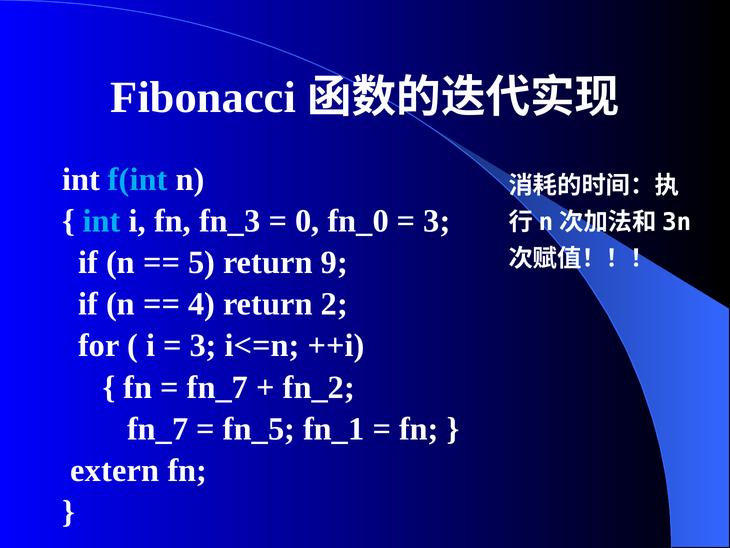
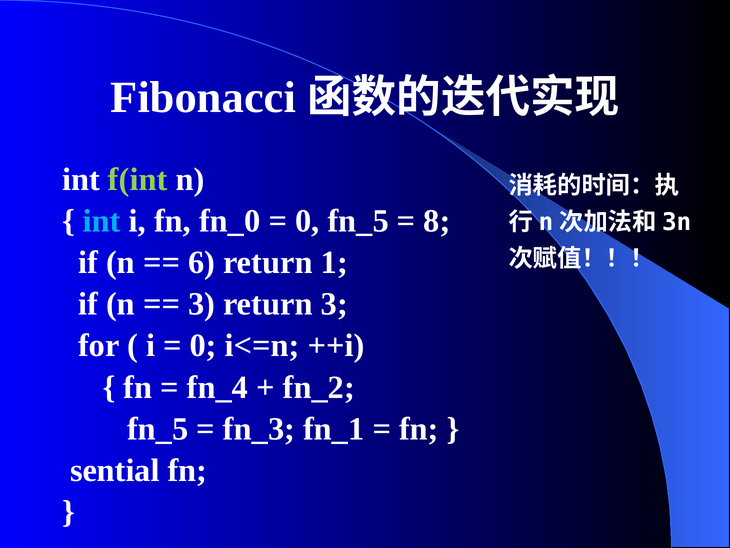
f(int colour: light blue -> light green
fn_3: fn_3 -> fn_0
0 fn_0: fn_0 -> fn_5
3 at (437, 221): 3 -> 8
5: 5 -> 6
9: 9 -> 1
4 at (202, 304): 4 -> 3
return 2: 2 -> 3
3 at (203, 345): 3 -> 0
fn_7 at (218, 387): fn_7 -> fn_4
fn_7 at (158, 428): fn_7 -> fn_5
fn_5: fn_5 -> fn_3
extern: extern -> sential
